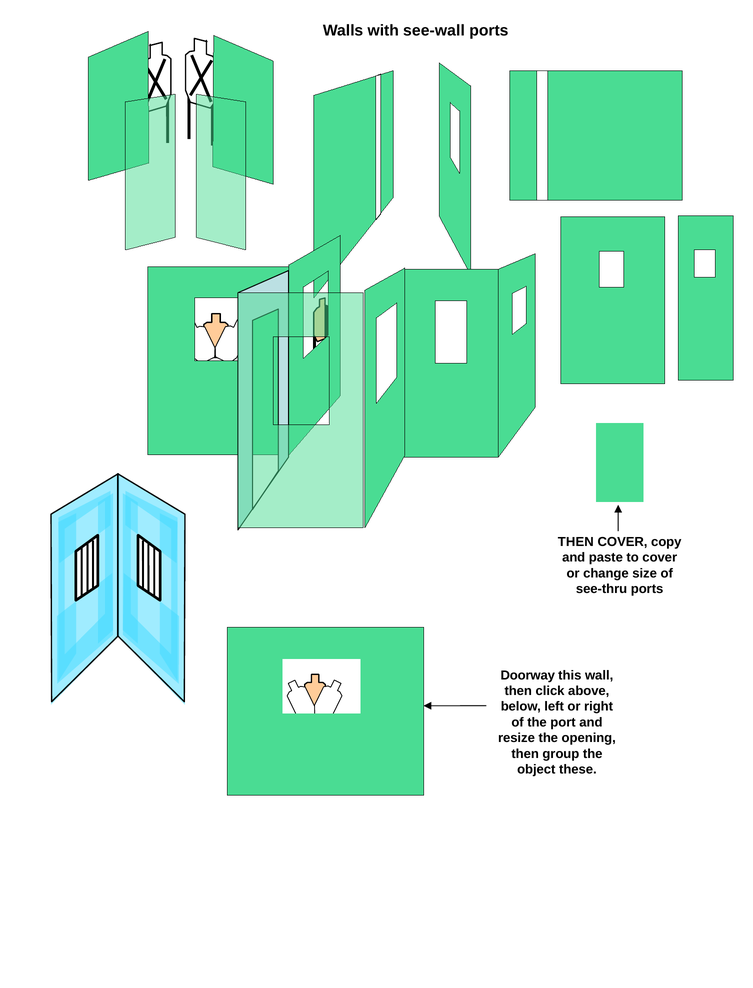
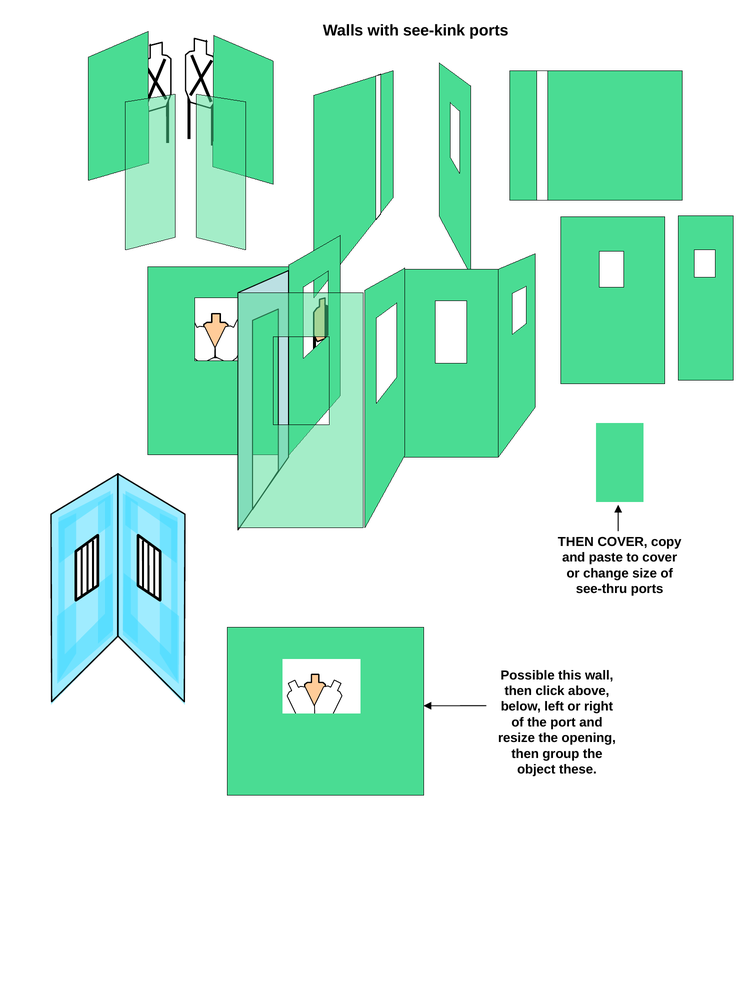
see-wall: see-wall -> see-kink
Doorway: Doorway -> Possible
